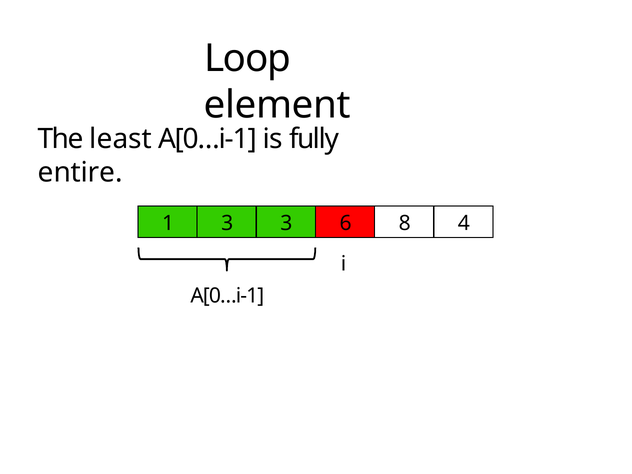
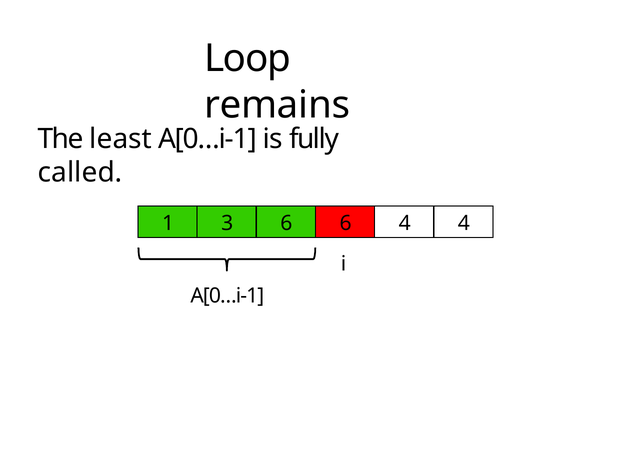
element: element -> remains
entire: entire -> called
3 3: 3 -> 6
6 8: 8 -> 4
